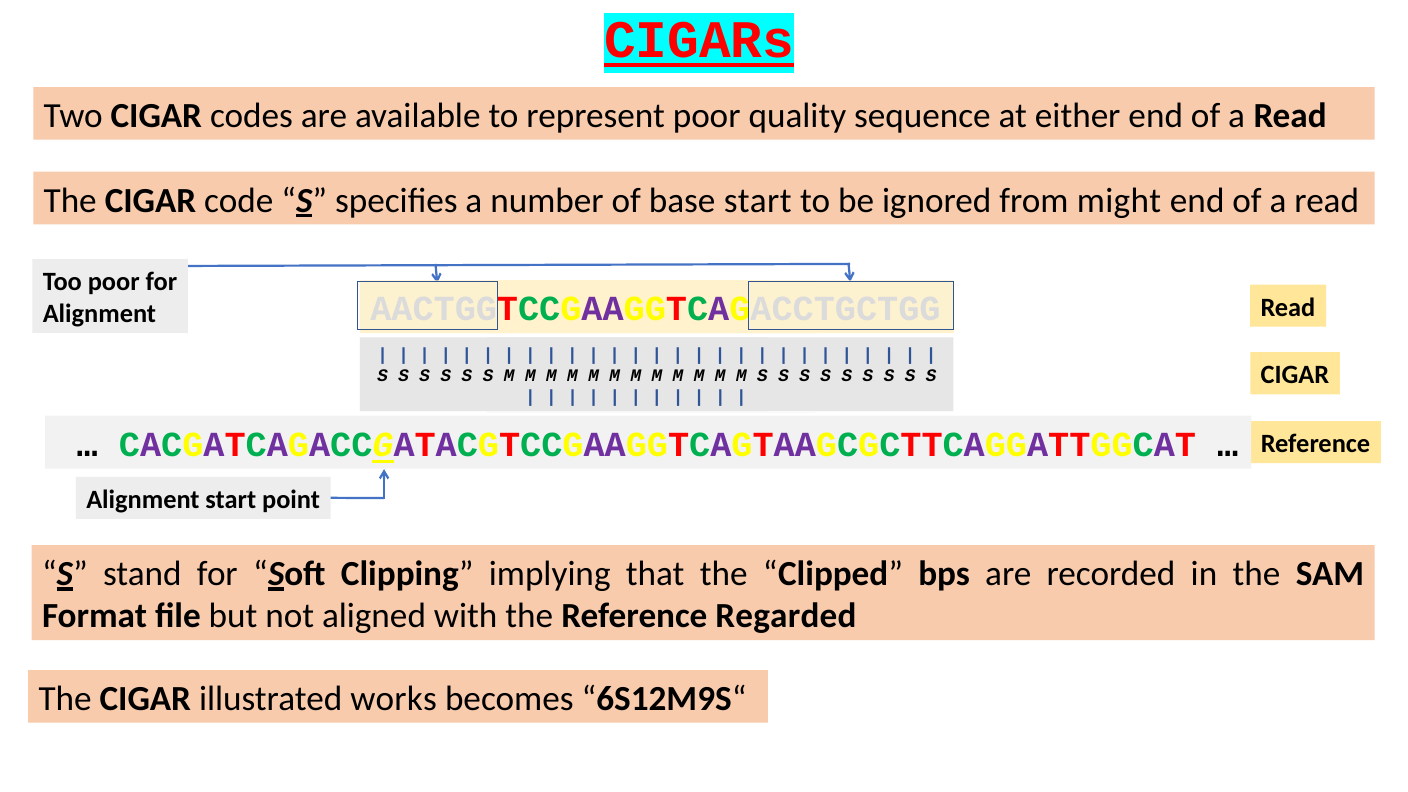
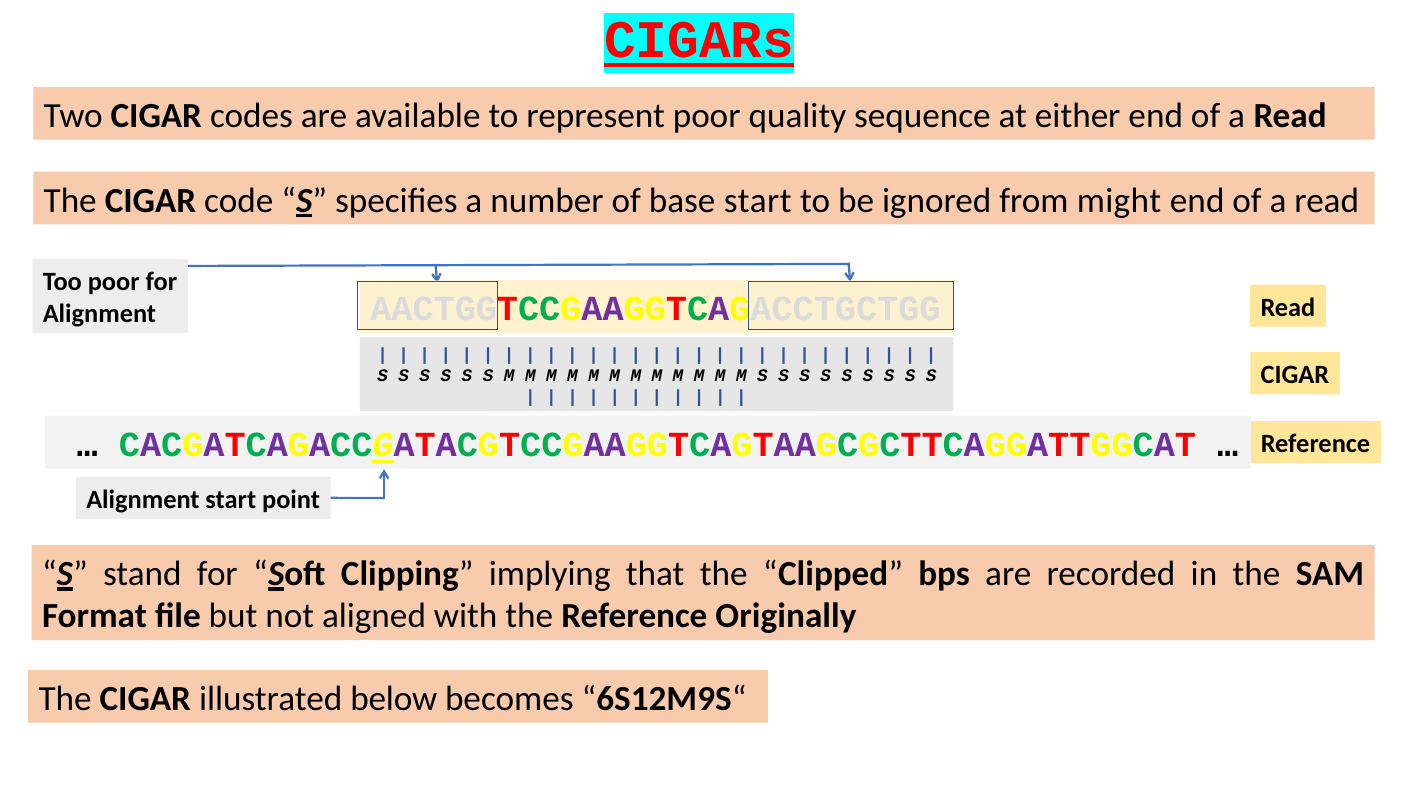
Regarded: Regarded -> Originally
works: works -> below
